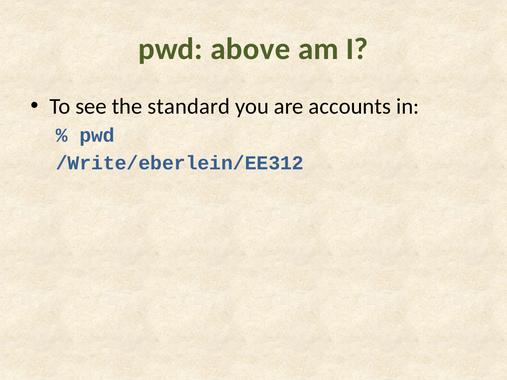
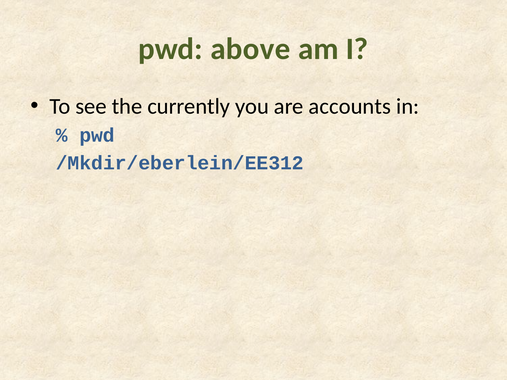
standard: standard -> currently
/Write/eberlein/EE312: /Write/eberlein/EE312 -> /Mkdir/eberlein/EE312
